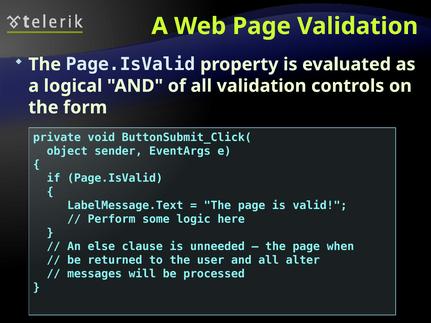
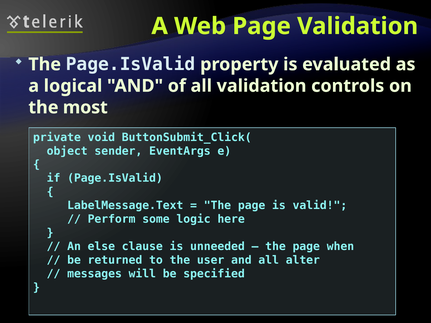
form: form -> most
processed: processed -> specified
